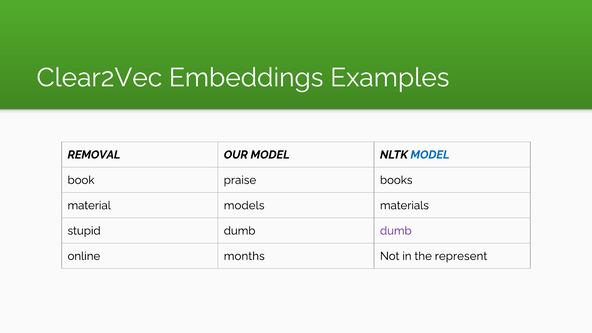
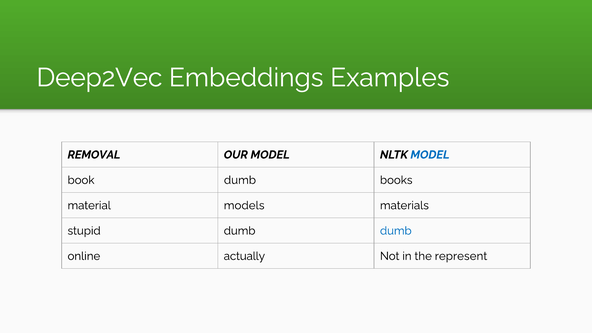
Clear2Vec: Clear2Vec -> Deep2Vec
book praise: praise -> dumb
dumb at (396, 231) colour: purple -> blue
months: months -> actually
